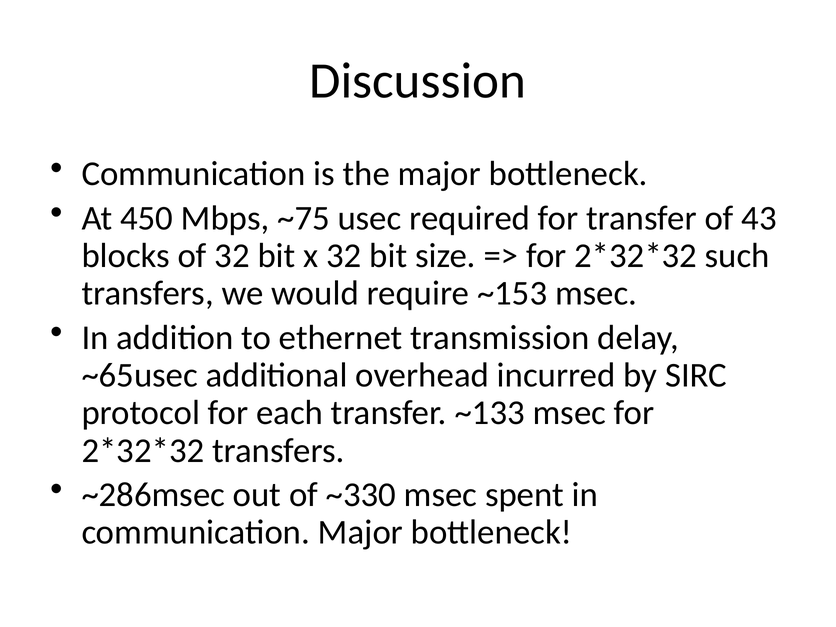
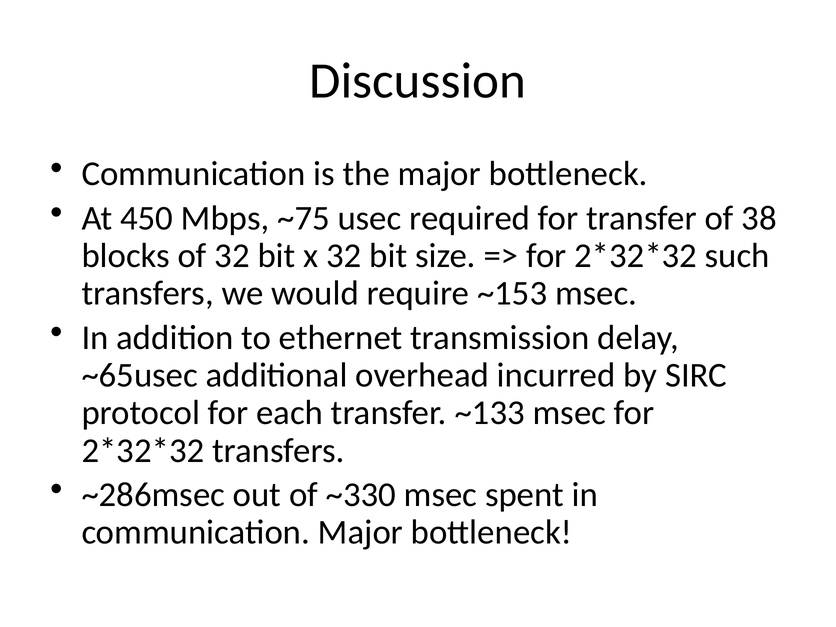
43: 43 -> 38
